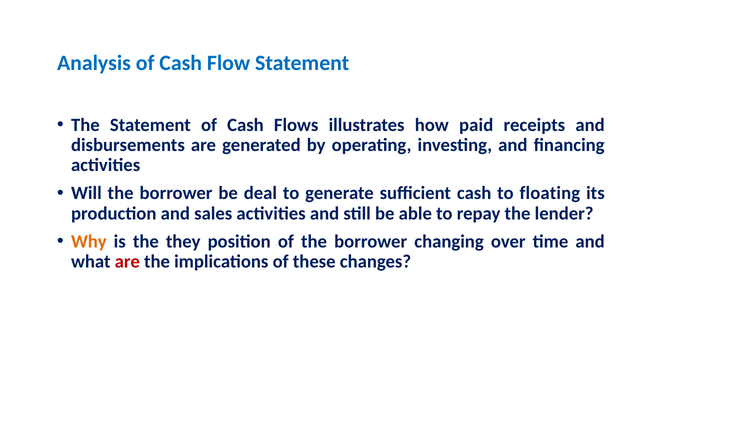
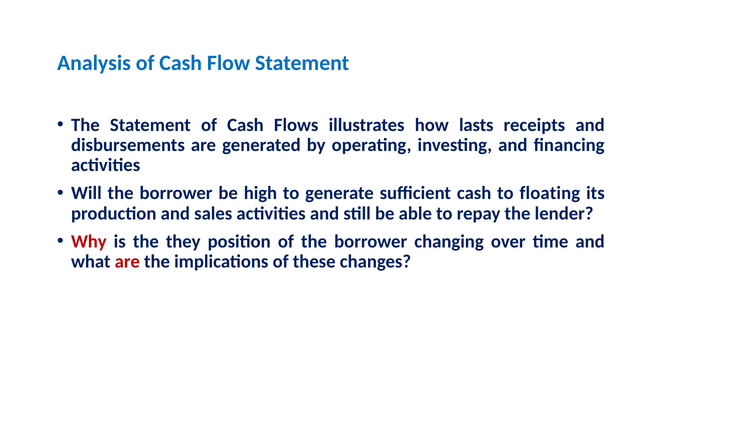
paid: paid -> lasts
deal: deal -> high
Why colour: orange -> red
